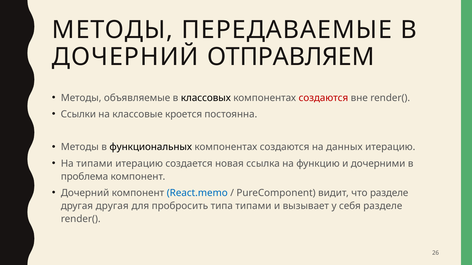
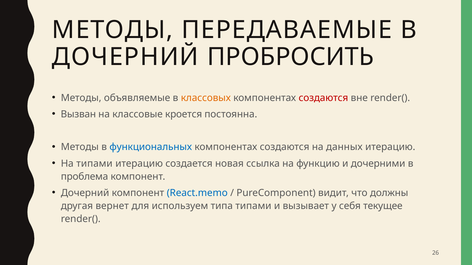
ОТПРАВЛЯЕМ: ОТПРАВЛЯЕМ -> ПРОБРОСИТЬ
классовых colour: black -> orange
Ссылки: Ссылки -> Вызван
функциональных colour: black -> blue
что разделе: разделе -> должны
другая другая: другая -> вернет
пробросить: пробросить -> используем
себя разделе: разделе -> текущее
